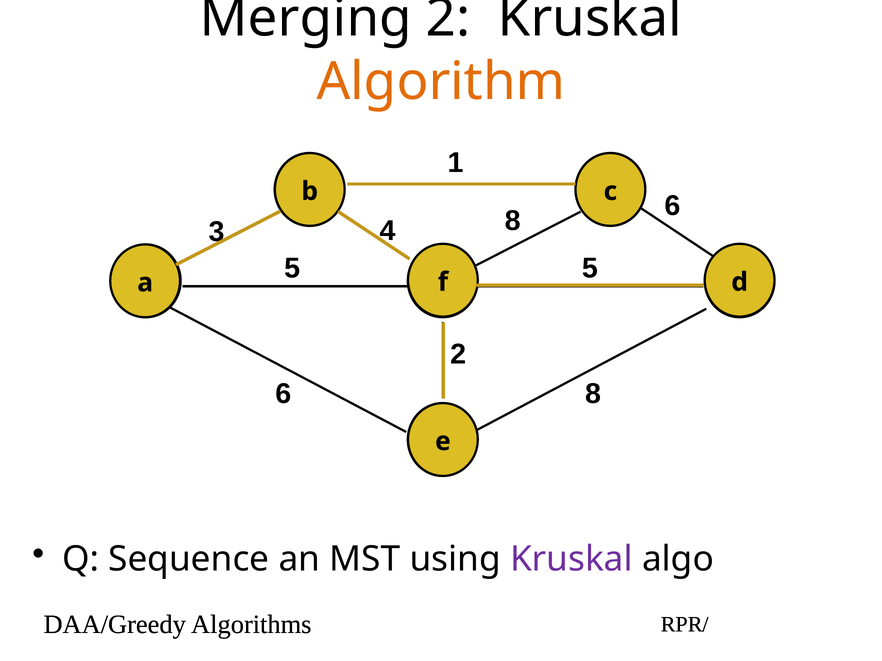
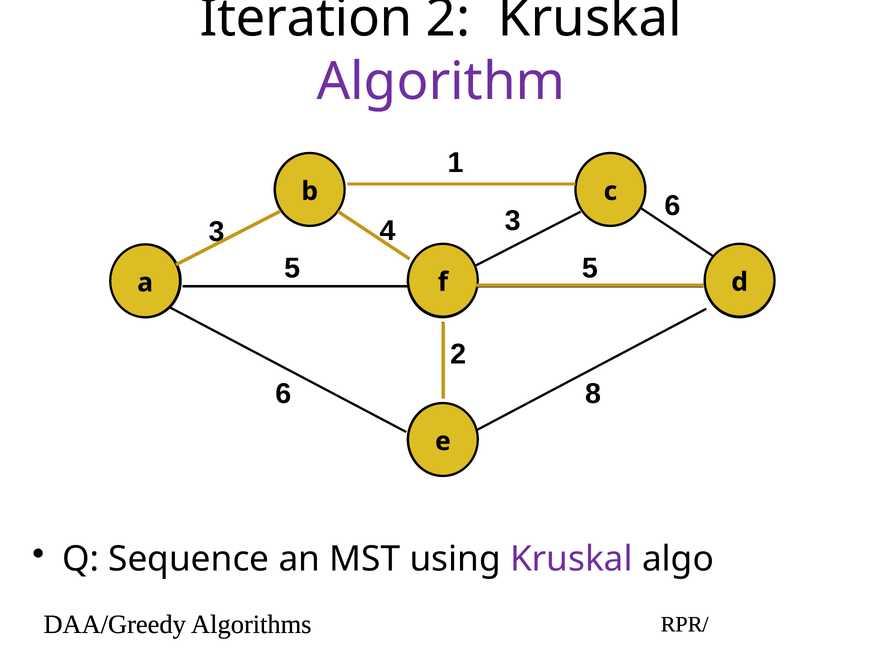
Merging: Merging -> Iteration
Algorithm colour: orange -> purple
8 at (513, 221): 8 -> 3
